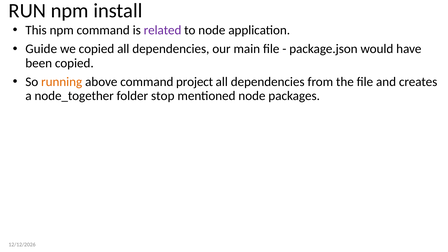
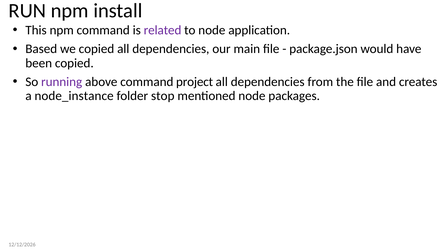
Guide: Guide -> Based
running colour: orange -> purple
node_together: node_together -> node_instance
